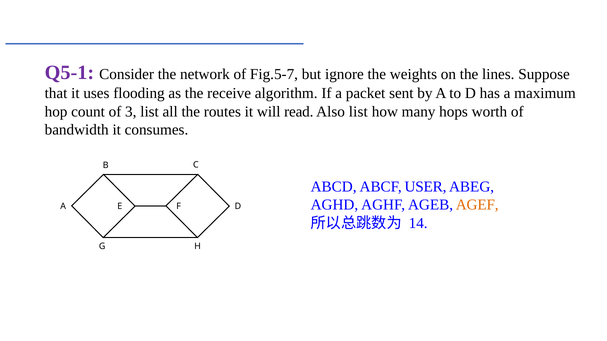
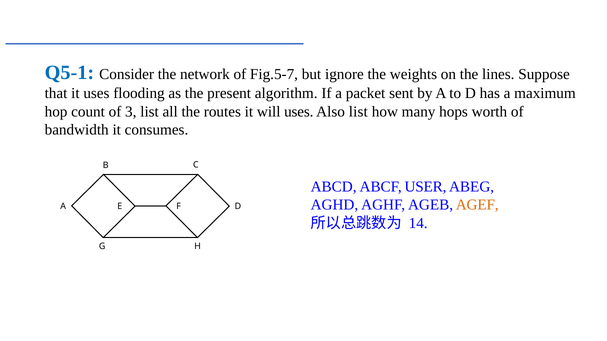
Q5-1 colour: purple -> blue
receive: receive -> present
will read: read -> uses
